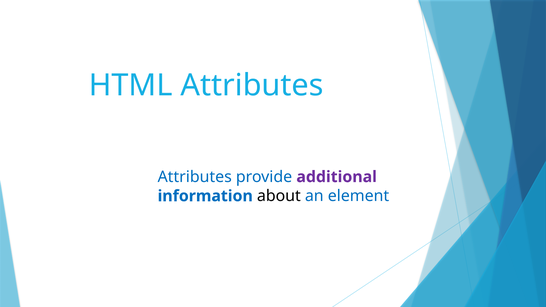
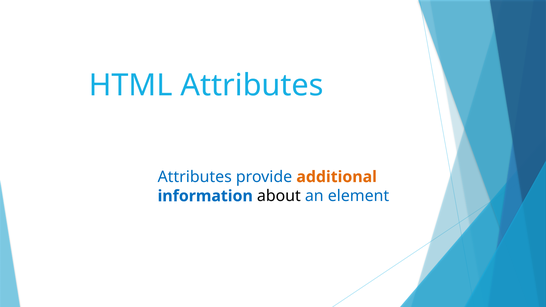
additional colour: purple -> orange
